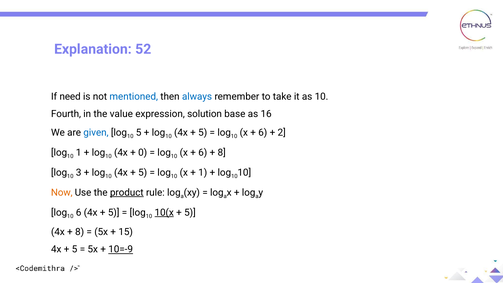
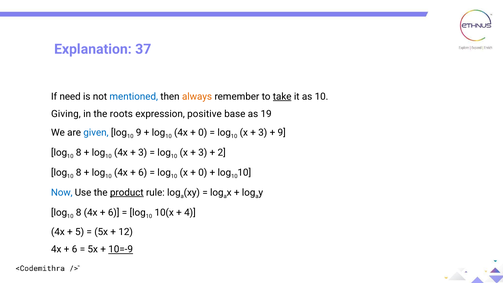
52: 52 -> 37
always colour: blue -> orange
take underline: none -> present
Fourth: Fourth -> Giving
value: value -> roots
solution: solution -> positive
16: 16 -> 19
10 5: 5 -> 9
5 at (203, 132): 5 -> 0
6 at (263, 132): 6 -> 3
2 at (282, 132): 2 -> 9
1 at (79, 152): 1 -> 8
0 at (143, 152): 0 -> 3
6 at (203, 152): 6 -> 3
8 at (222, 152): 8 -> 2
3 at (79, 172): 3 -> 8
5 at (143, 172): 5 -> 6
1 at (203, 172): 1 -> 0
Now colour: orange -> blue
6 at (79, 213): 6 -> 8
5 at (114, 213): 5 -> 6
10(x underline: present -> none
5 at (190, 213): 5 -> 4
8 at (80, 232): 8 -> 5
15: 15 -> 12
5 at (75, 249): 5 -> 6
